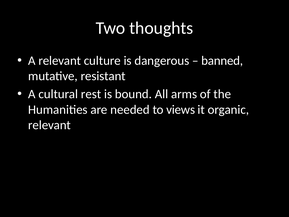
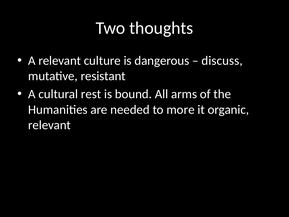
banned: banned -> discuss
views: views -> more
